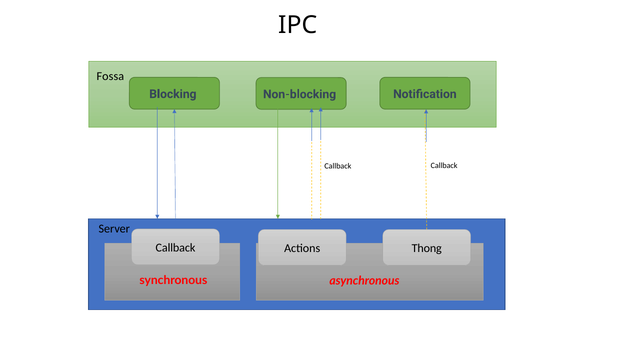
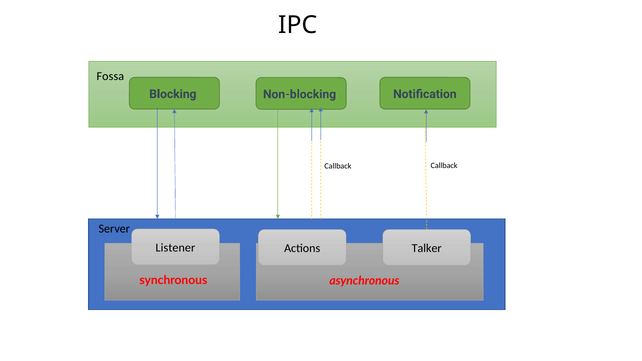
Callback at (175, 248): Callback -> Listener
Thong: Thong -> Talker
